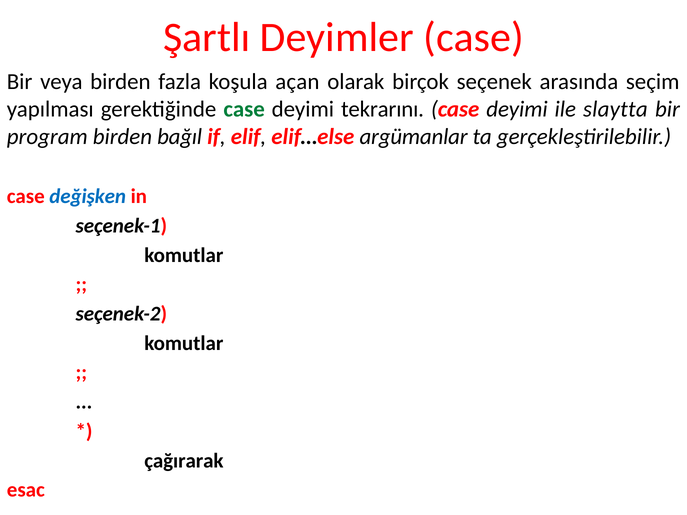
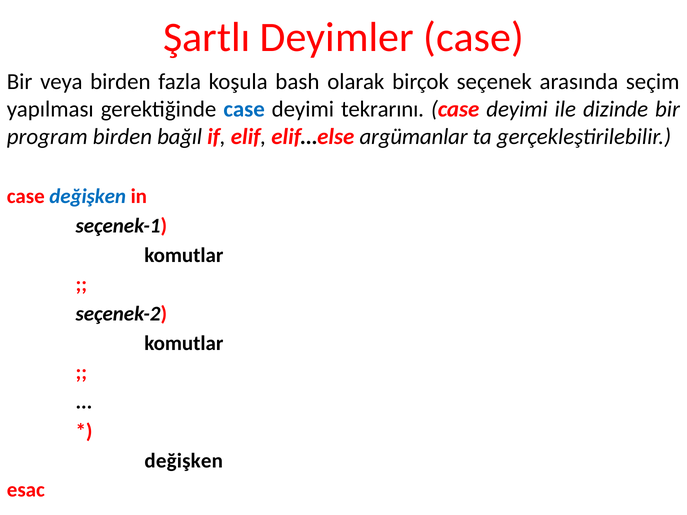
açan: açan -> bash
case at (244, 109) colour: green -> blue
slaytta: slaytta -> dizinde
çağırarak at (184, 461): çağırarak -> değişken
